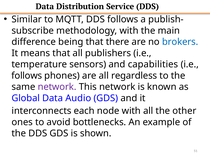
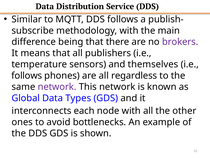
brokers colour: blue -> purple
capabilities: capabilities -> themselves
Audio: Audio -> Types
